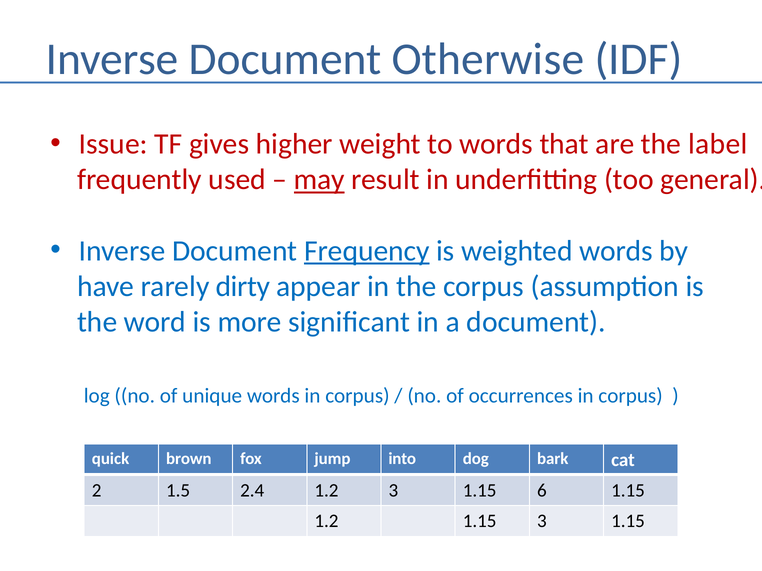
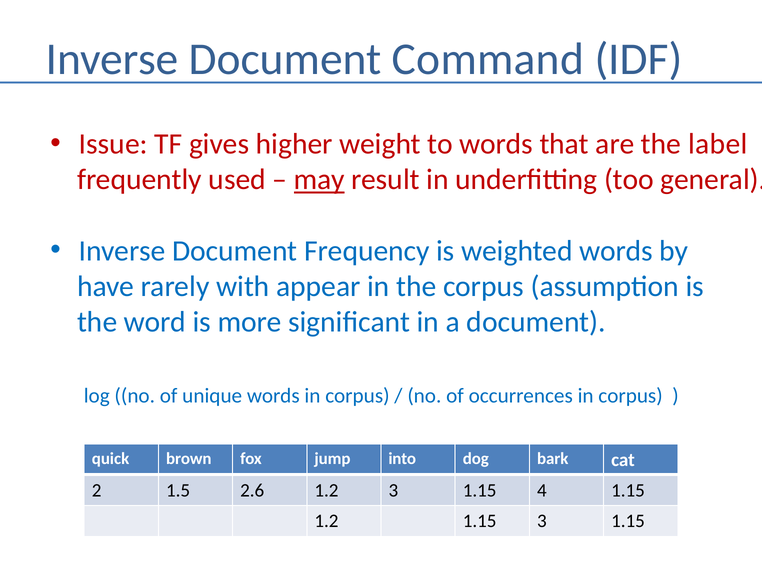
Otherwise: Otherwise -> Command
Frequency underline: present -> none
dirty: dirty -> with
2.4: 2.4 -> 2.6
6: 6 -> 4
